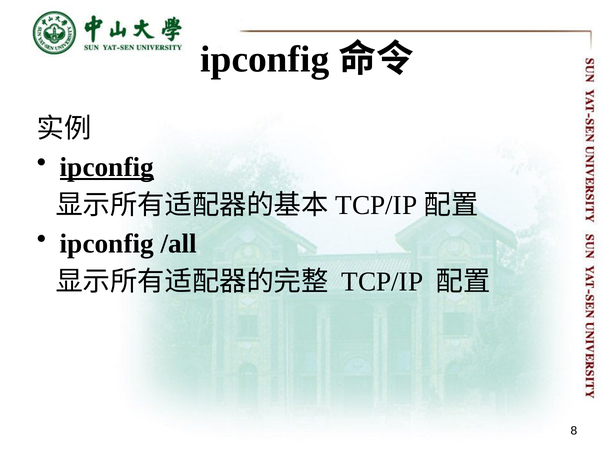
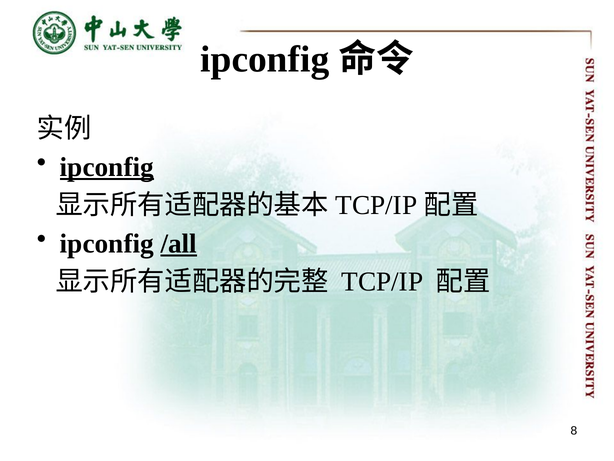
/all underline: none -> present
